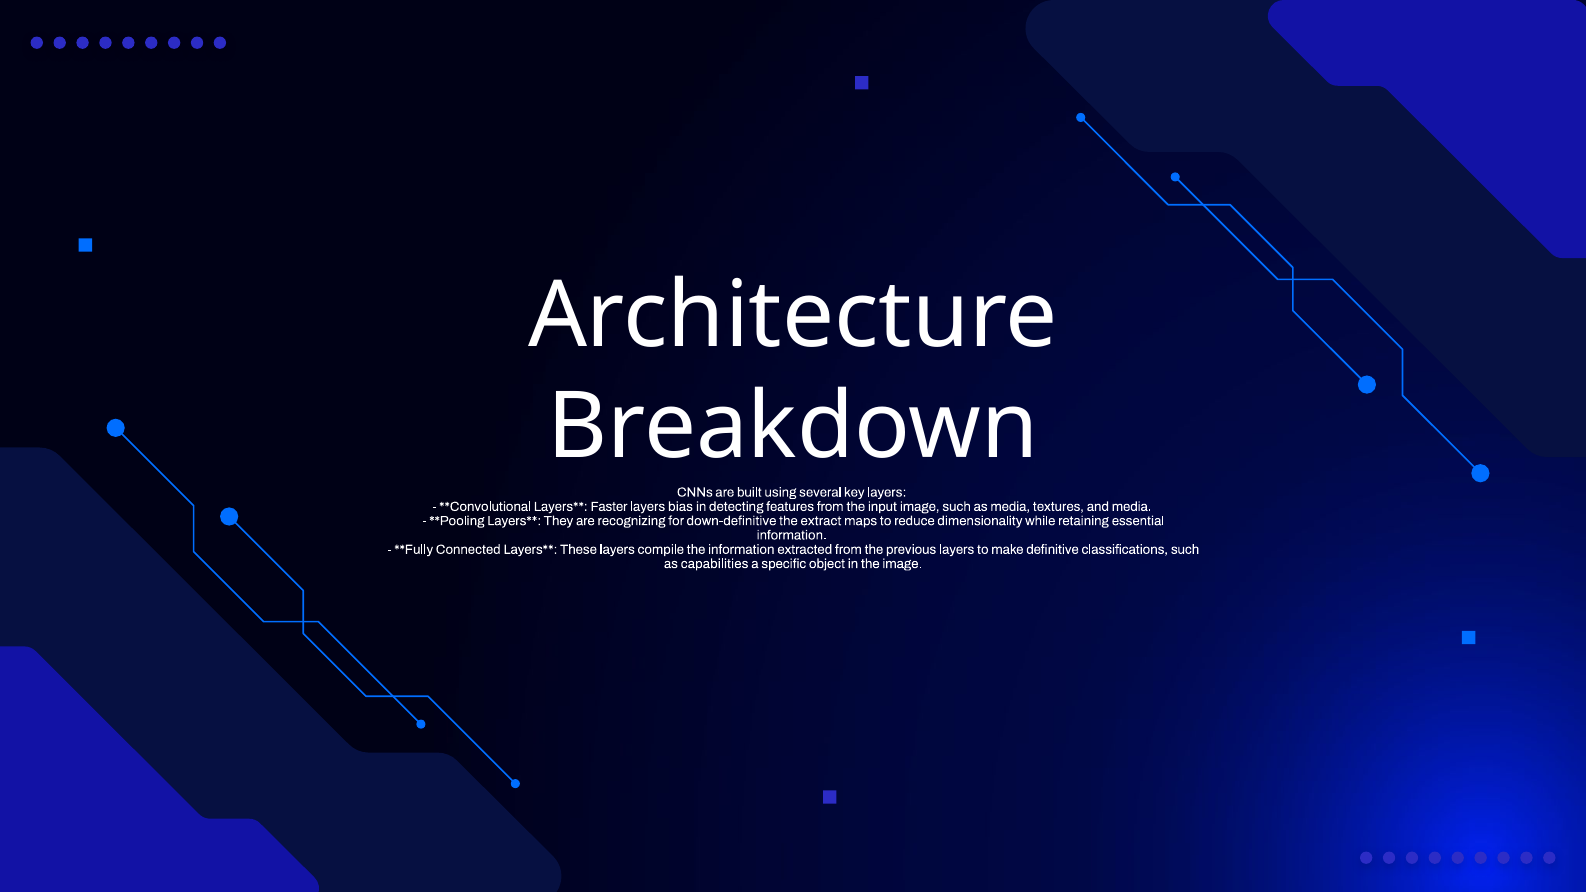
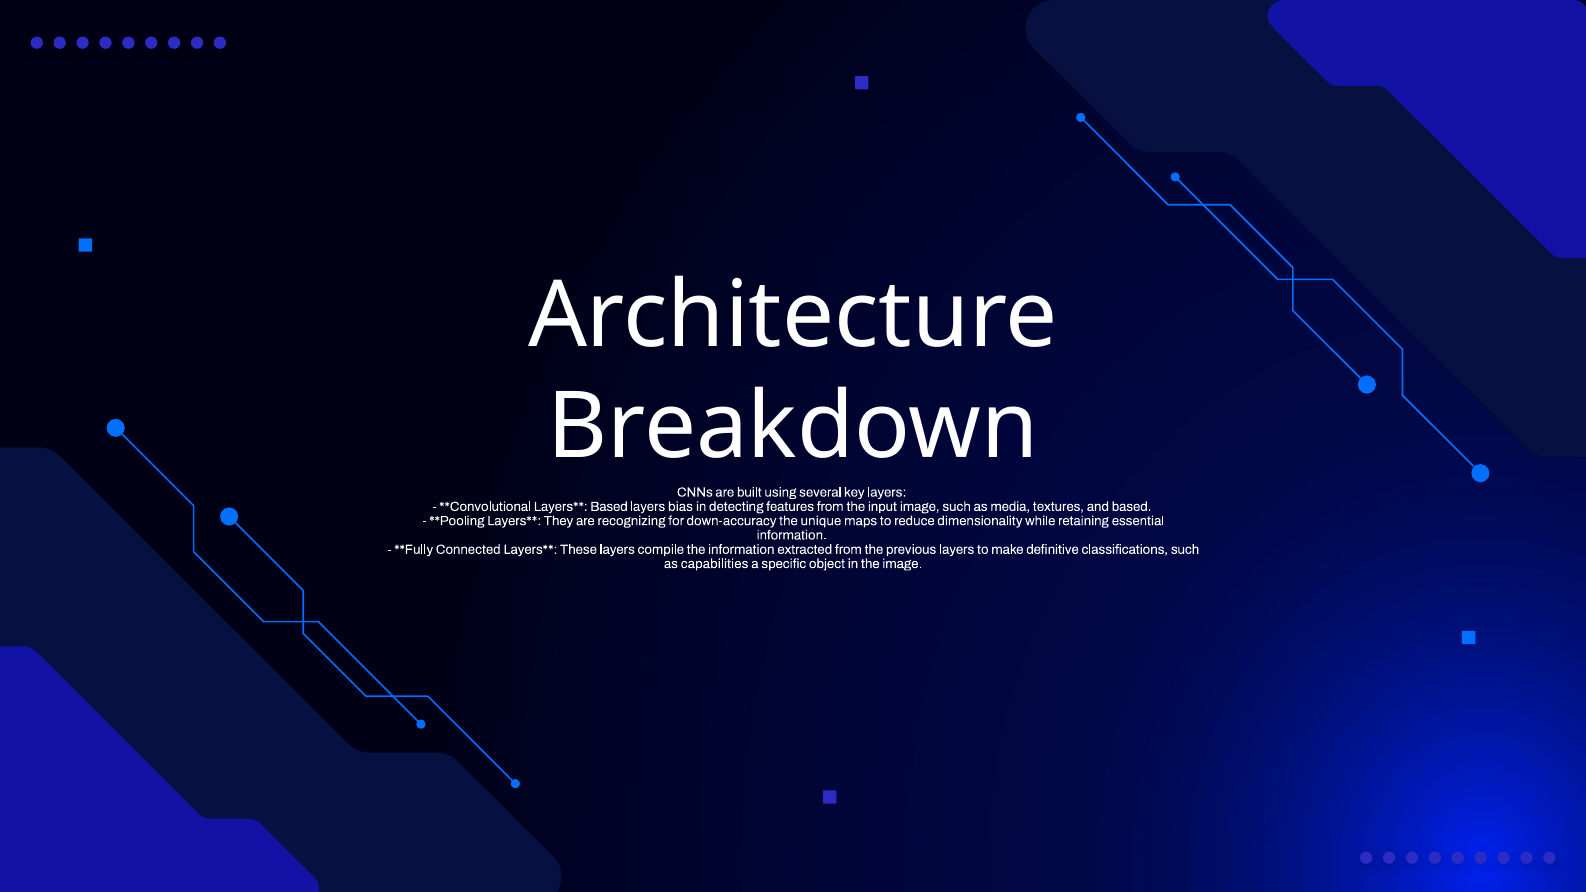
Faster at (609, 507): Faster -> Based
and media: media -> based
down-definitive: down-definitive -> down-accuracy
extract: extract -> unique
